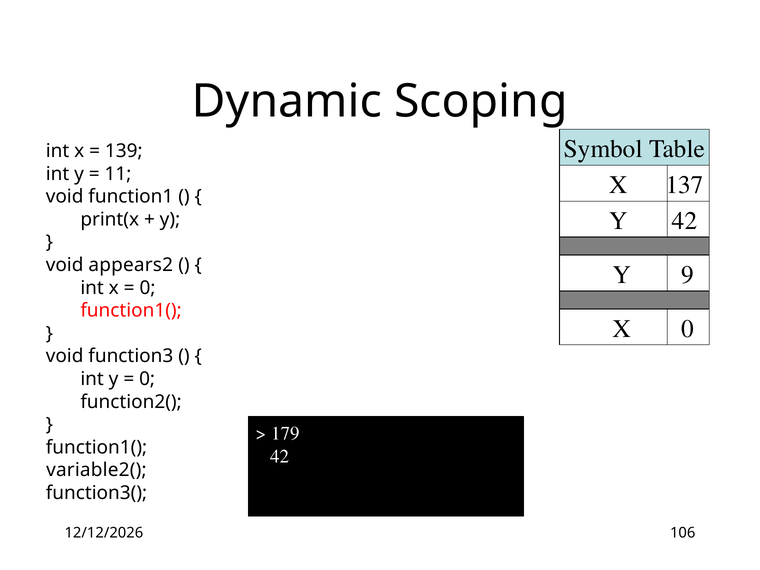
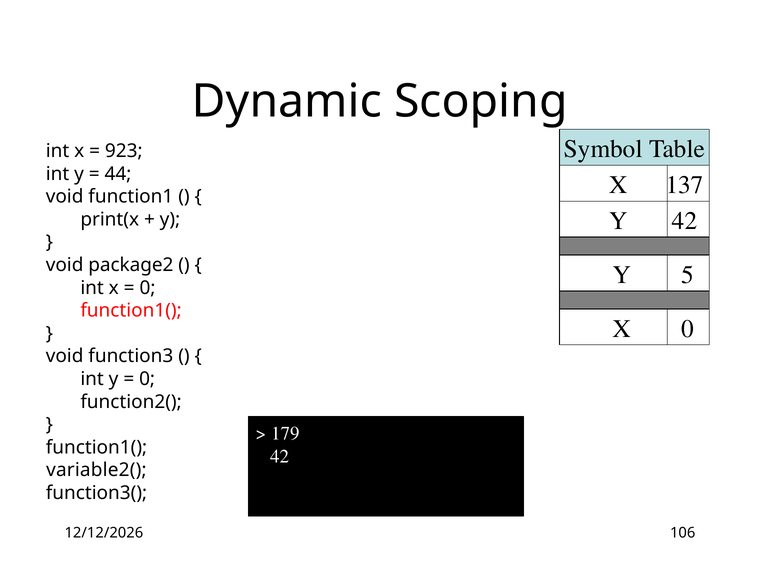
139: 139 -> 923
11: 11 -> 44
appears2: appears2 -> package2
9: 9 -> 5
